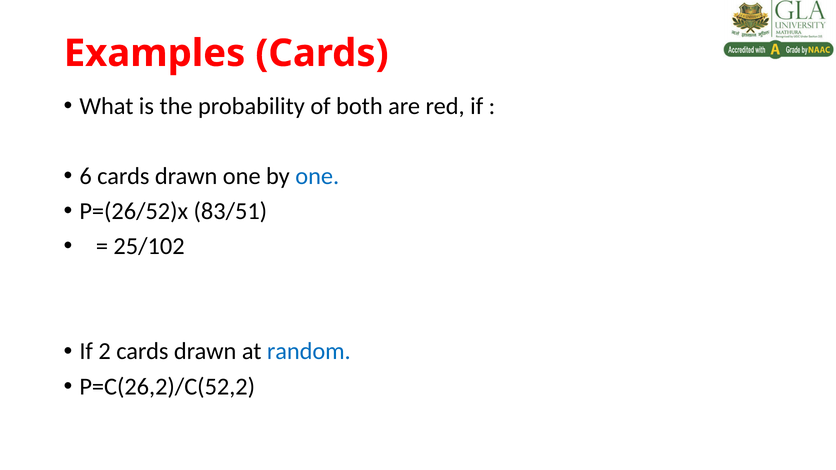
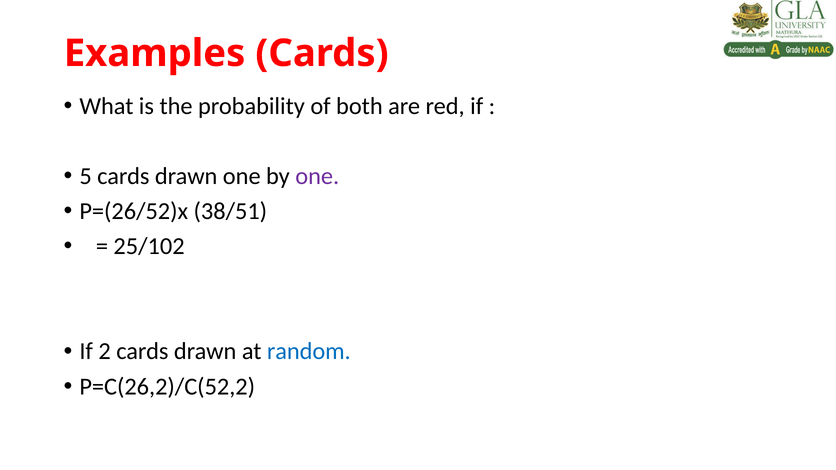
6: 6 -> 5
one at (317, 176) colour: blue -> purple
83/51: 83/51 -> 38/51
